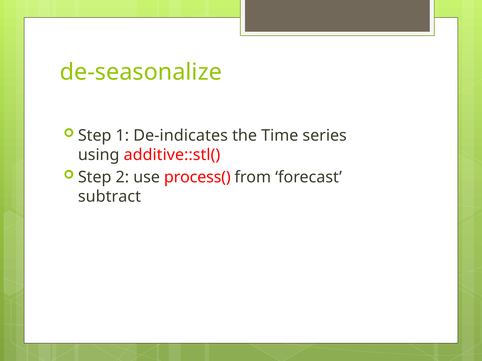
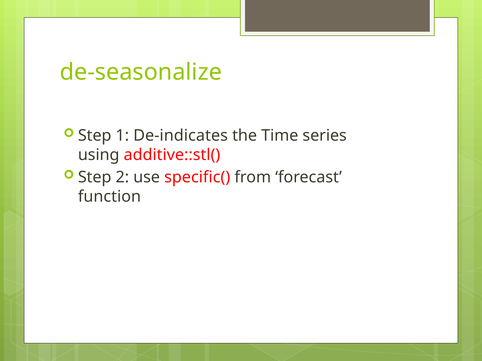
process(: process( -> specific(
subtract: subtract -> function
